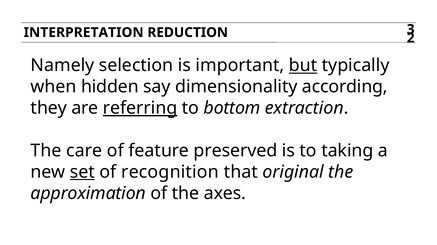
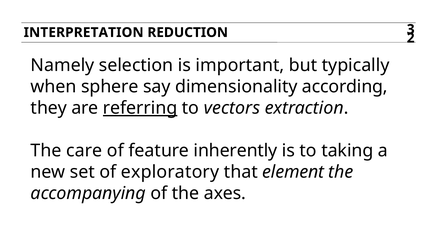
but underline: present -> none
hidden: hidden -> sphere
bottom: bottom -> vectors
preserved: preserved -> inherently
set underline: present -> none
recognition: recognition -> exploratory
original: original -> element
approximation: approximation -> accompanying
